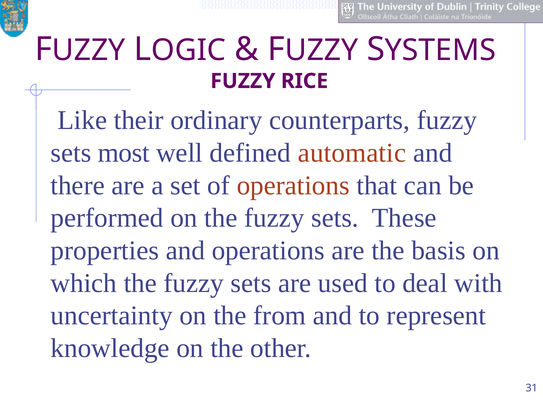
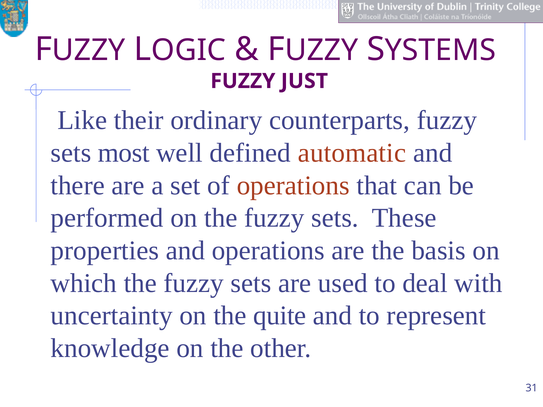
RICE: RICE -> JUST
from: from -> quite
